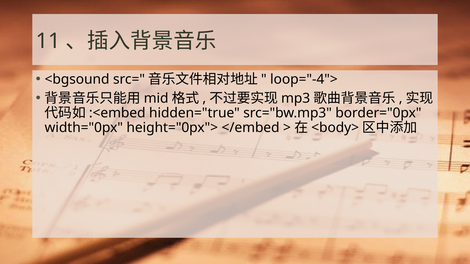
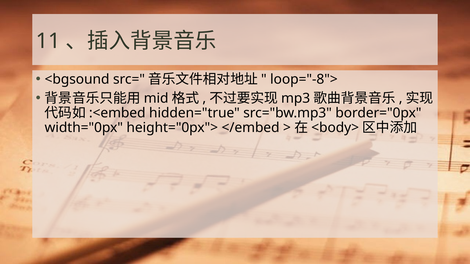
loop="-4">: loop="-4"> -> loop="-8">
